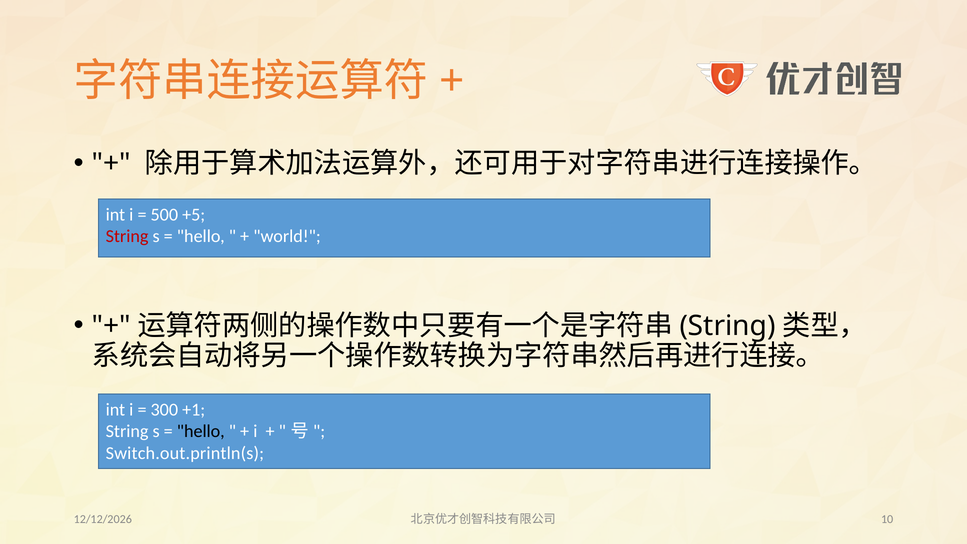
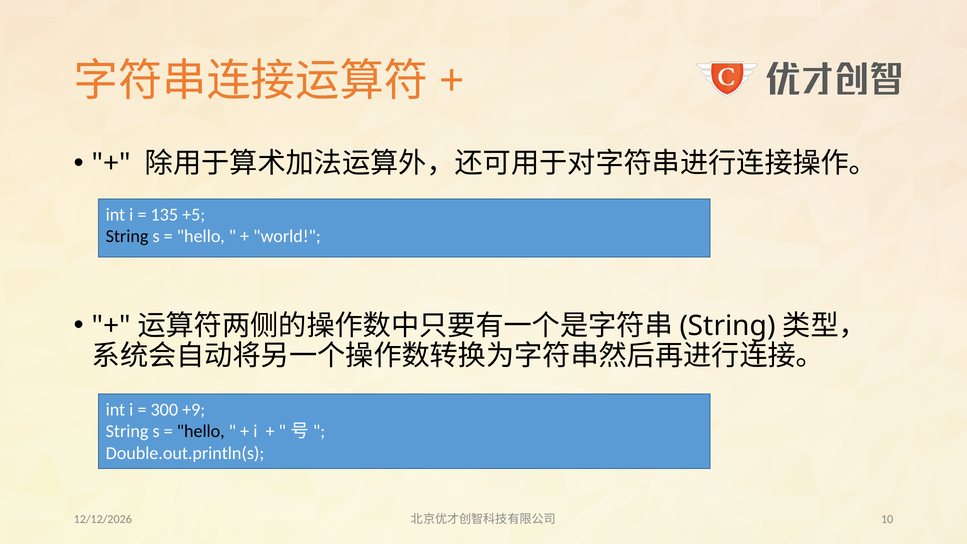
500: 500 -> 135
String at (127, 236) colour: red -> black
+1: +1 -> +9
Switch.out.println(s: Switch.out.println(s -> Double.out.println(s
